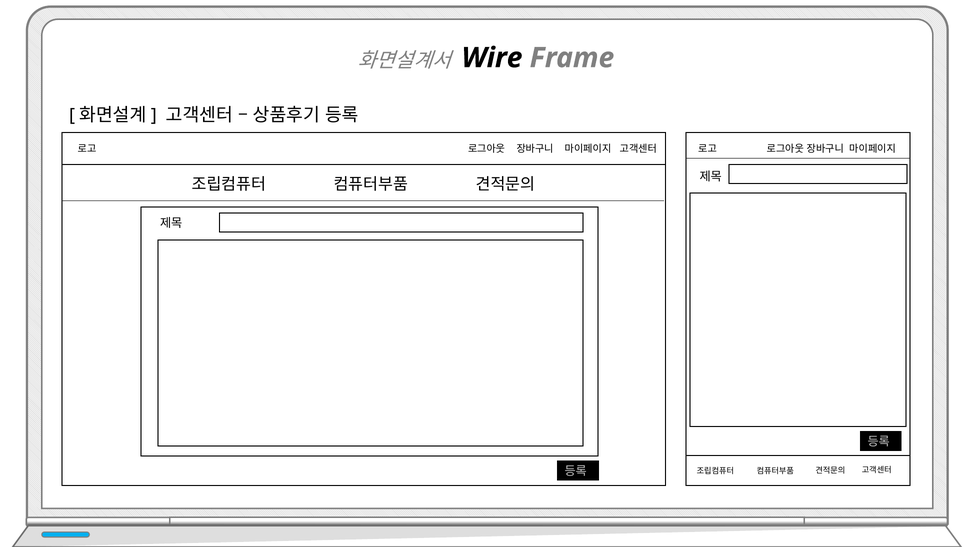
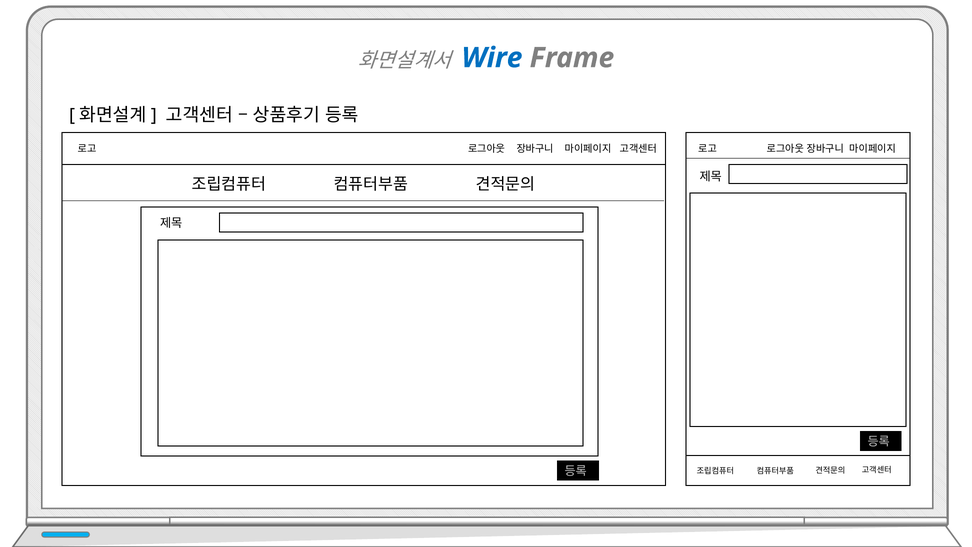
Wire colour: black -> blue
